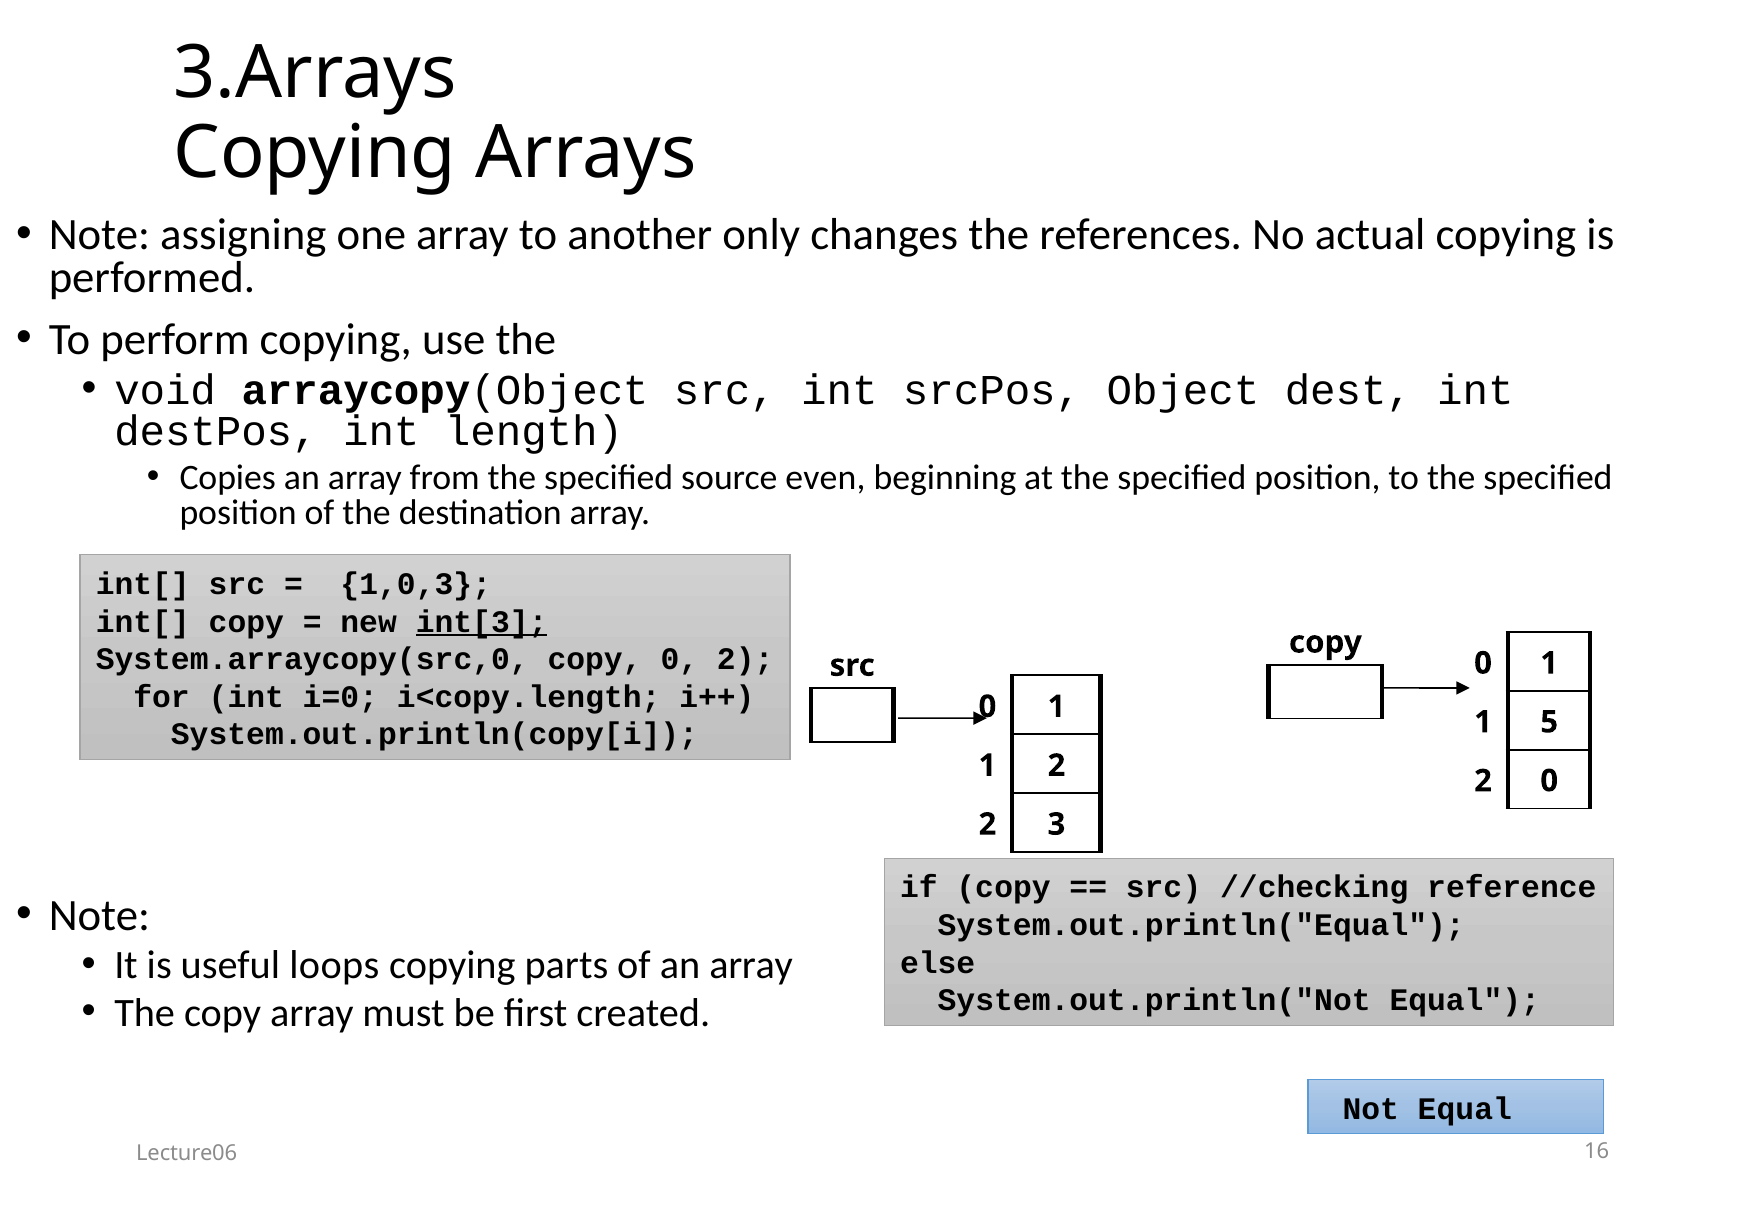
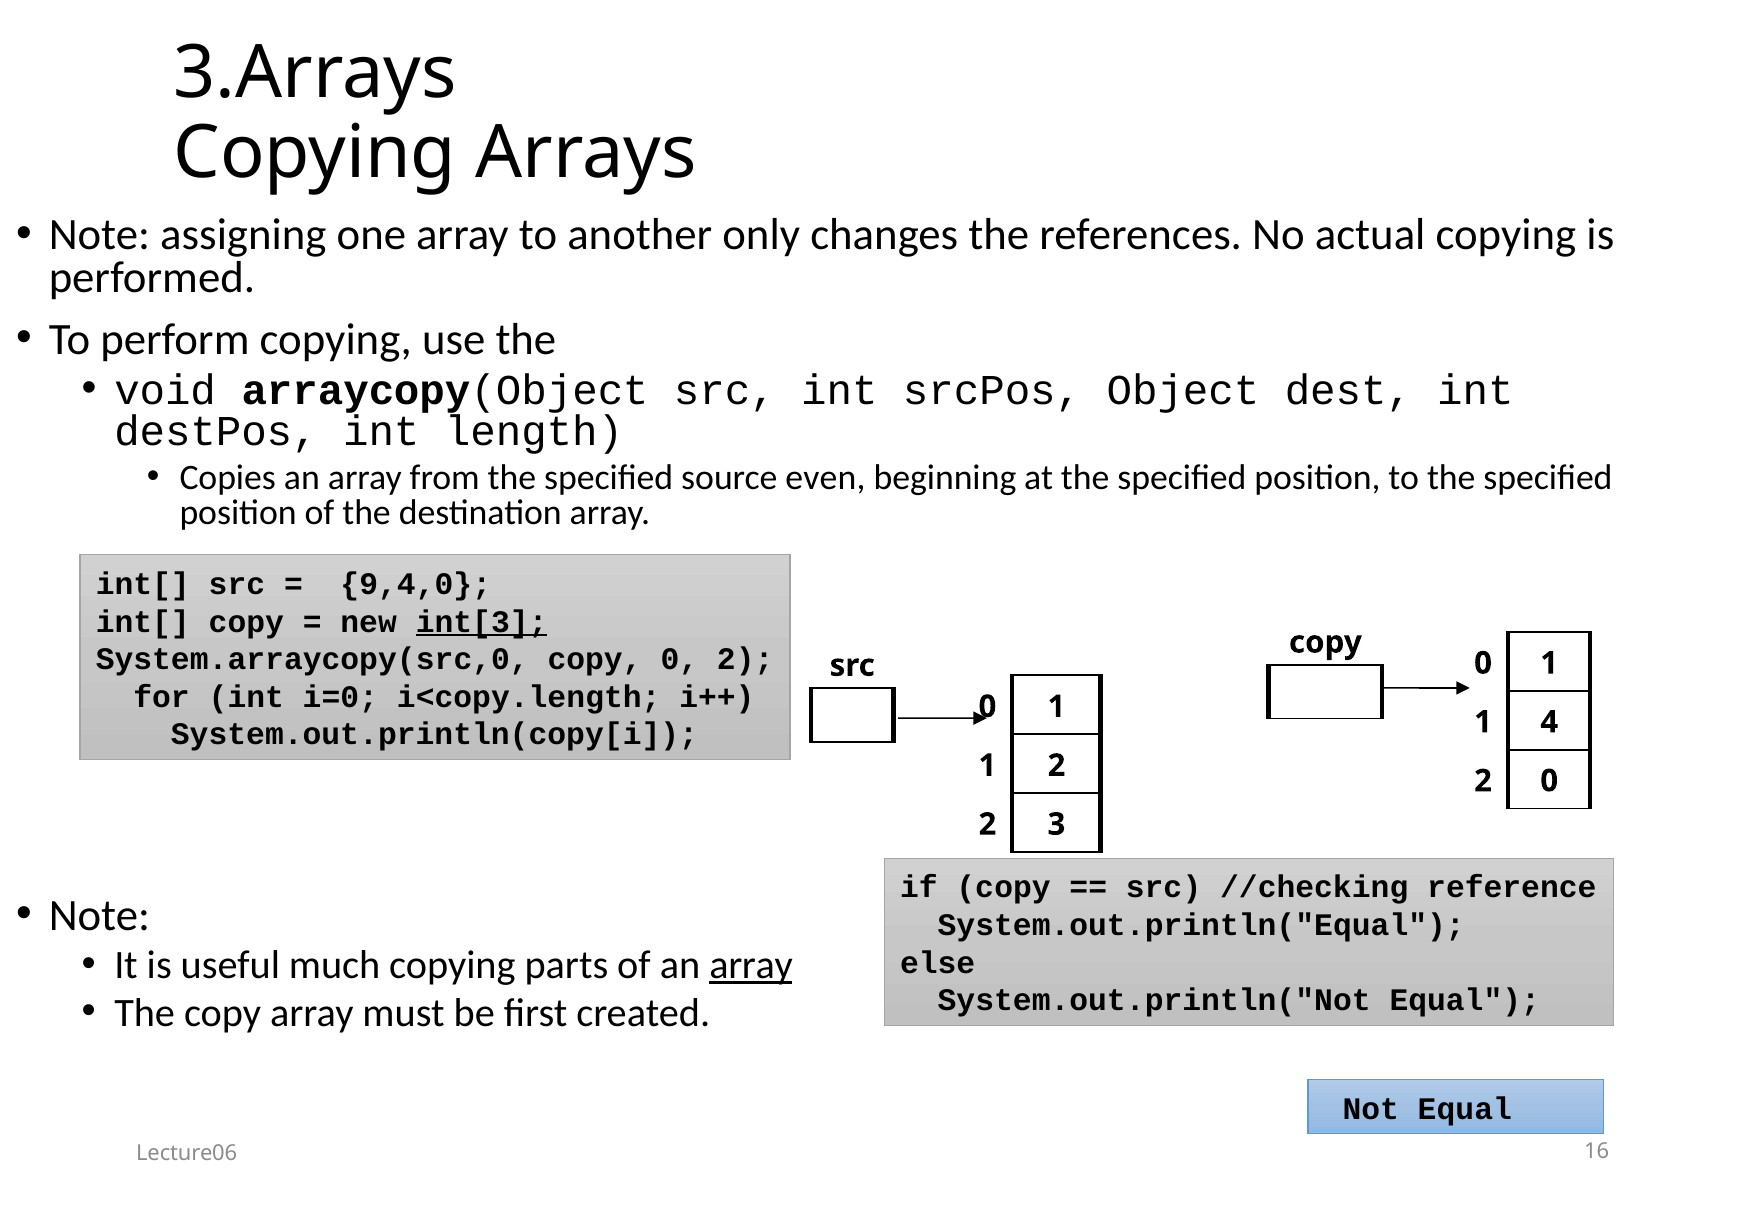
1,0,3: 1,0,3 -> 9,4,0
5: 5 -> 4
loops: loops -> much
array at (751, 965) underline: none -> present
